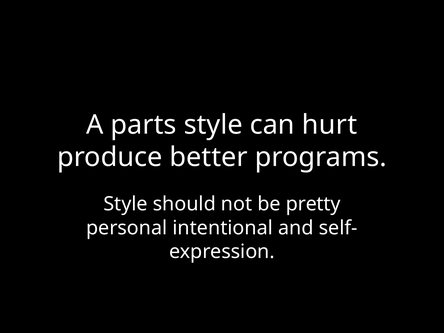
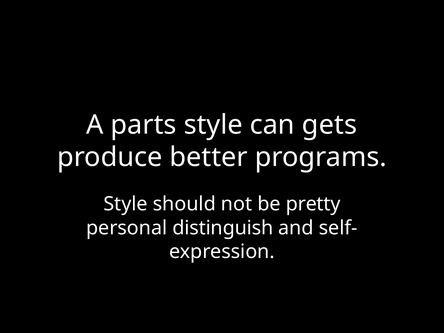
hurt: hurt -> gets
intentional: intentional -> distinguish
